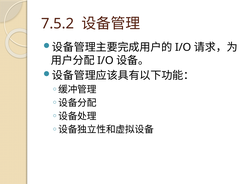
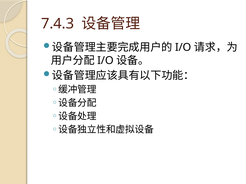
7.5.2: 7.5.2 -> 7.4.3
